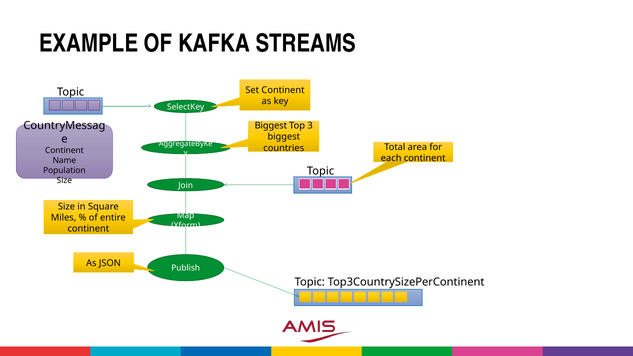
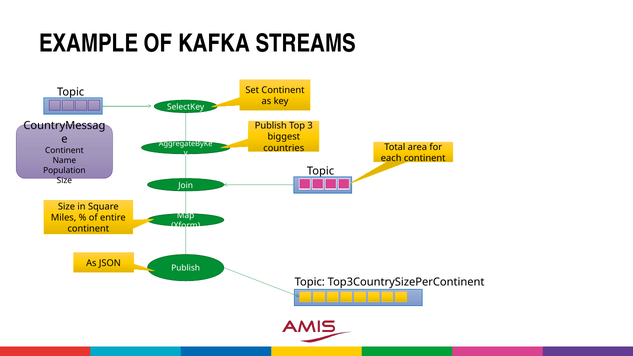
Biggest at (271, 126): Biggest -> Publish
